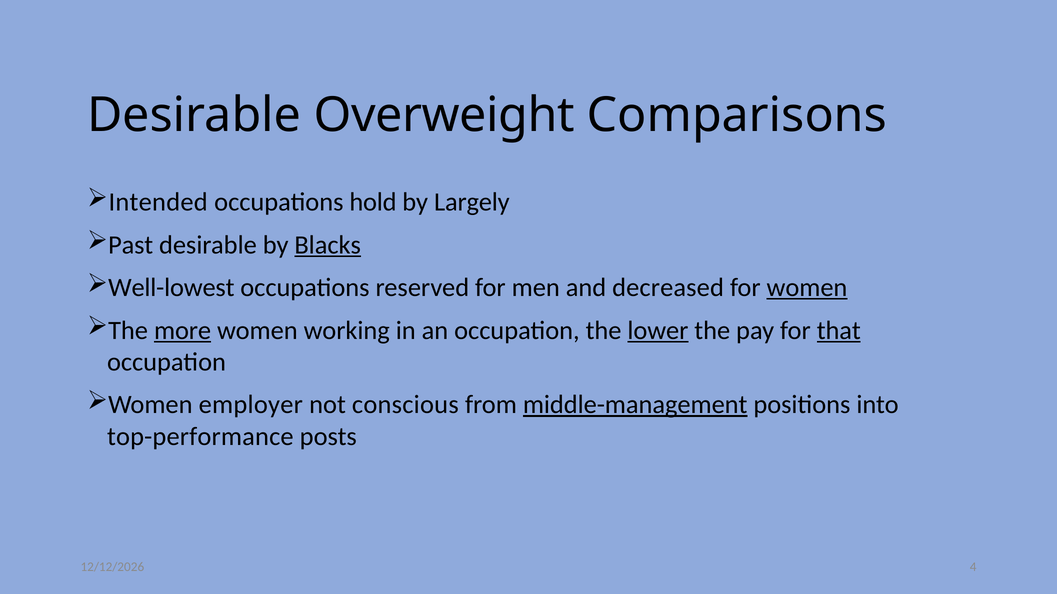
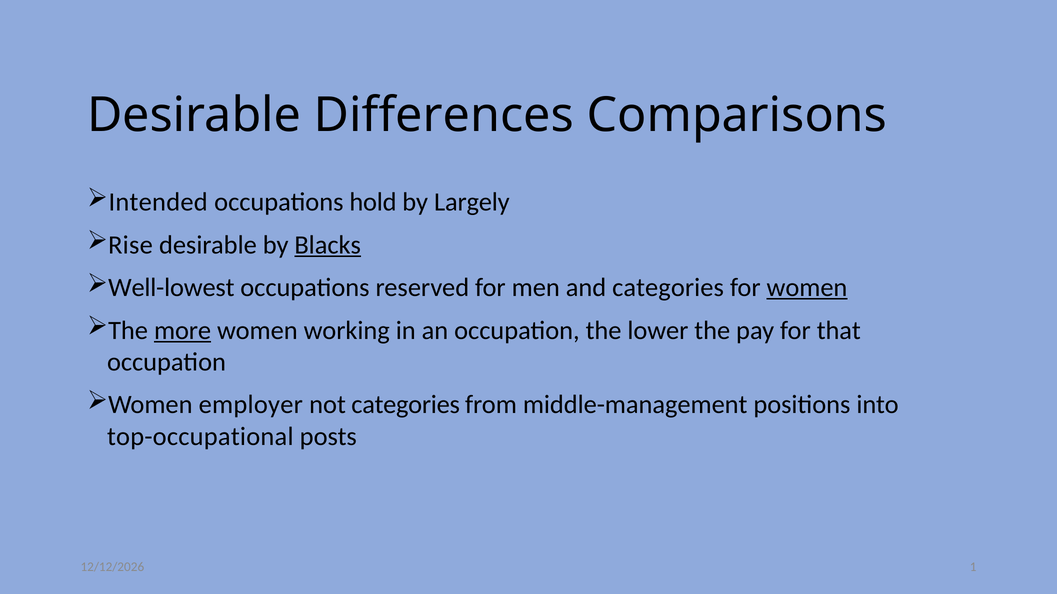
Overweight: Overweight -> Differences
Past: Past -> Rise
and decreased: decreased -> categories
lower underline: present -> none
that underline: present -> none
not conscious: conscious -> categories
middle-management underline: present -> none
top-performance: top-performance -> top-occupational
4: 4 -> 1
